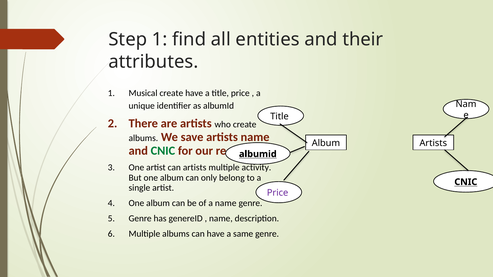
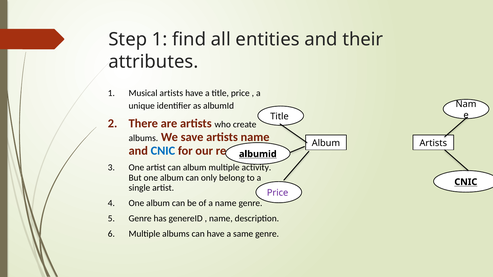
Musical create: create -> artists
CNIC at (163, 151) colour: green -> blue
can artists: artists -> album
